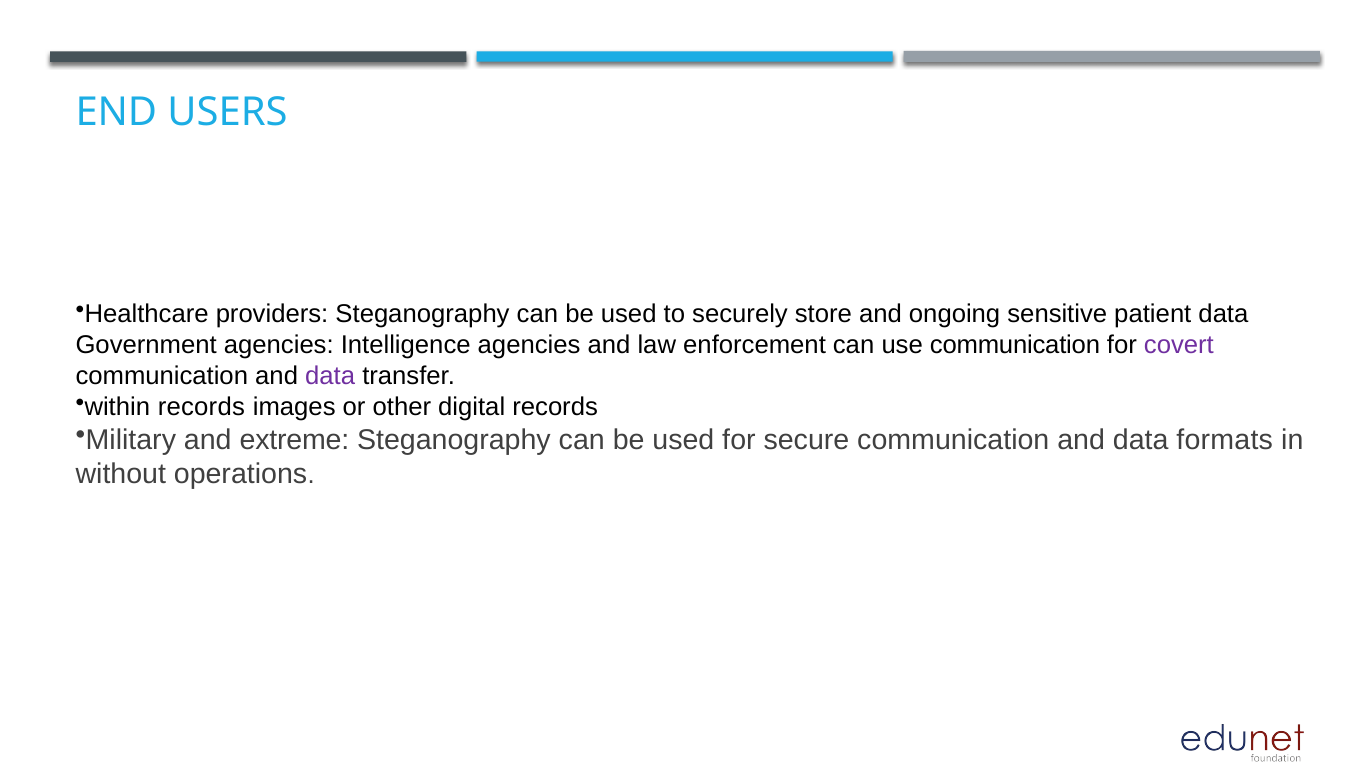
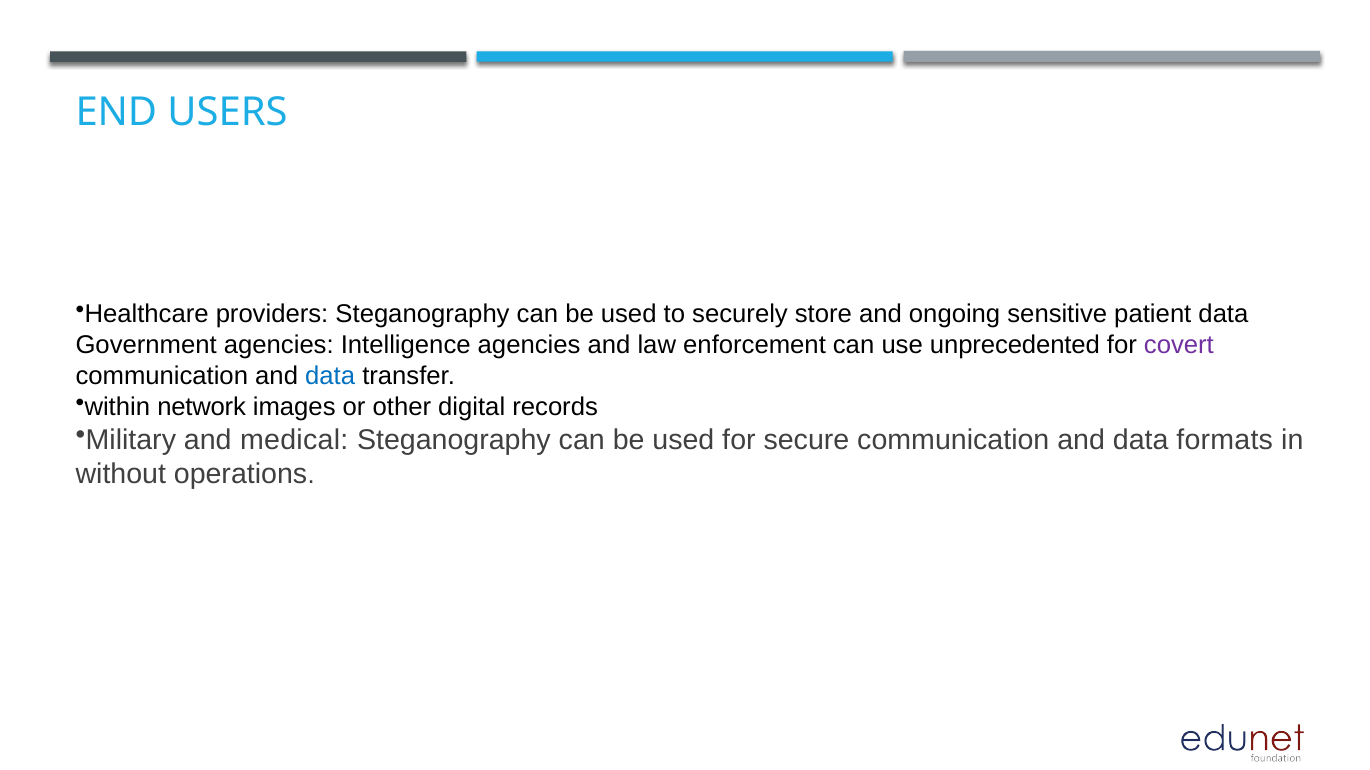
use communication: communication -> unprecedented
data at (330, 376) colour: purple -> blue
within records: records -> network
extreme: extreme -> medical
